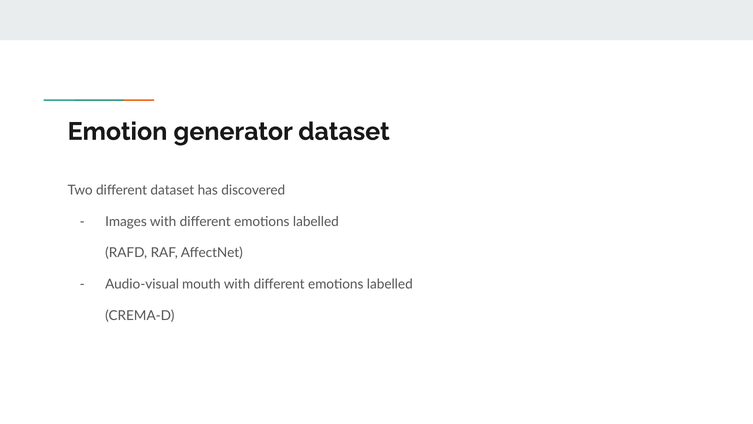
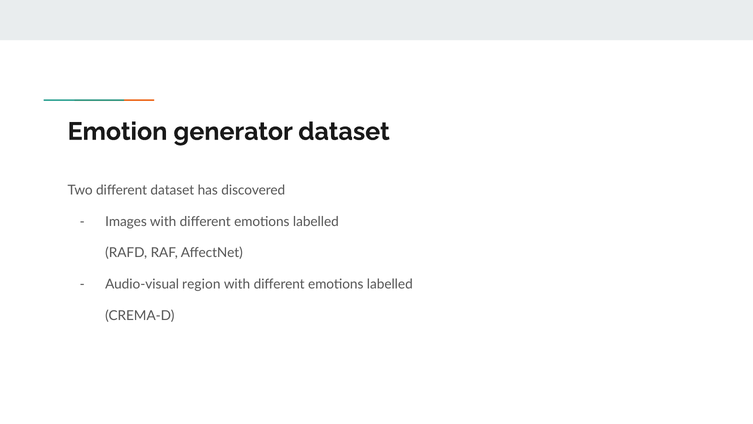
mouth: mouth -> region
